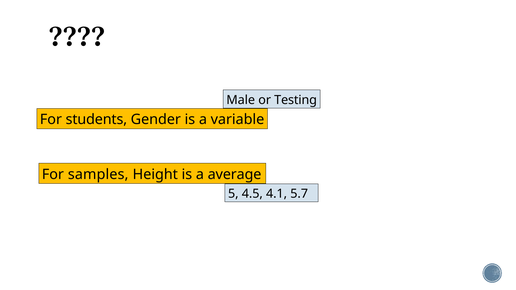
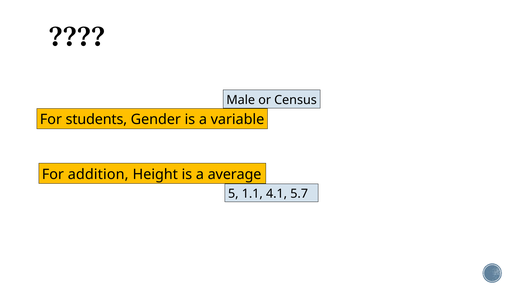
Testing: Testing -> Census
samples: samples -> addition
4.5: 4.5 -> 1.1
